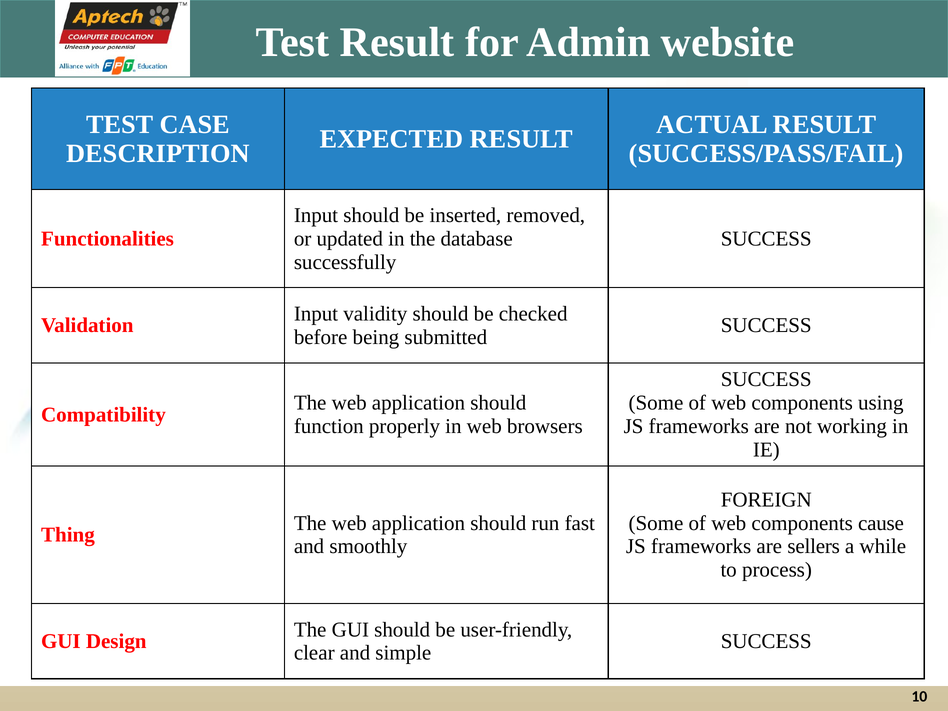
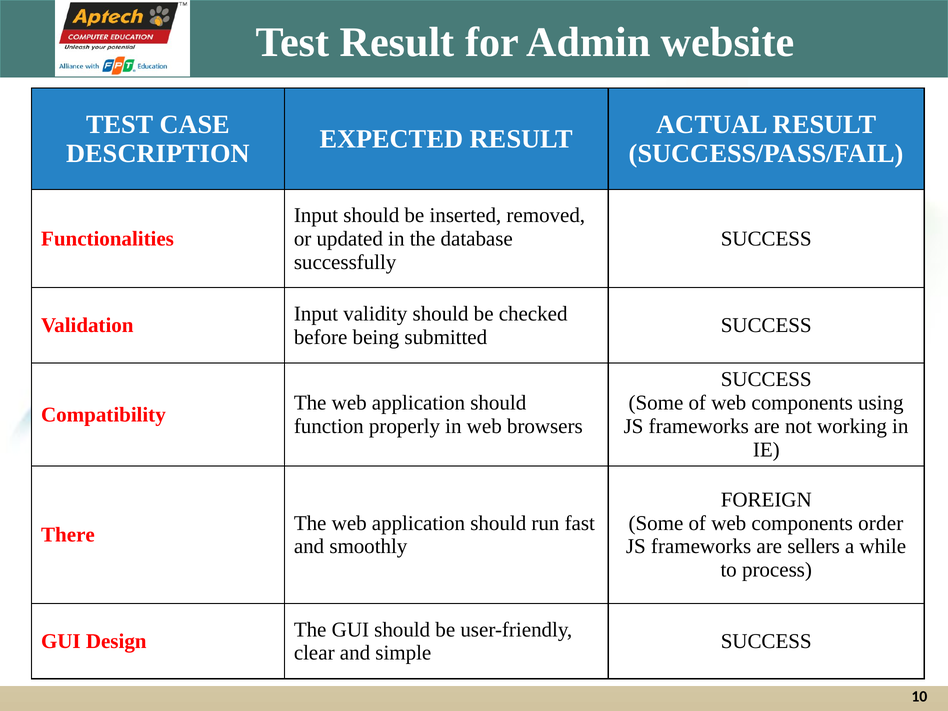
cause: cause -> order
Thing: Thing -> There
